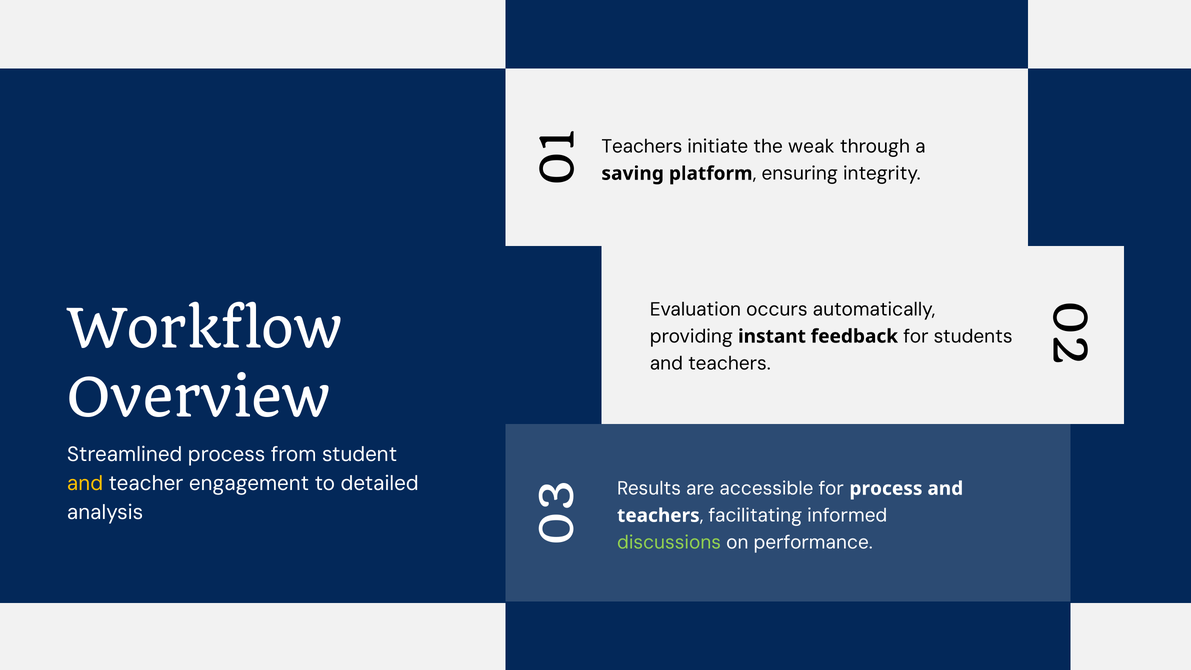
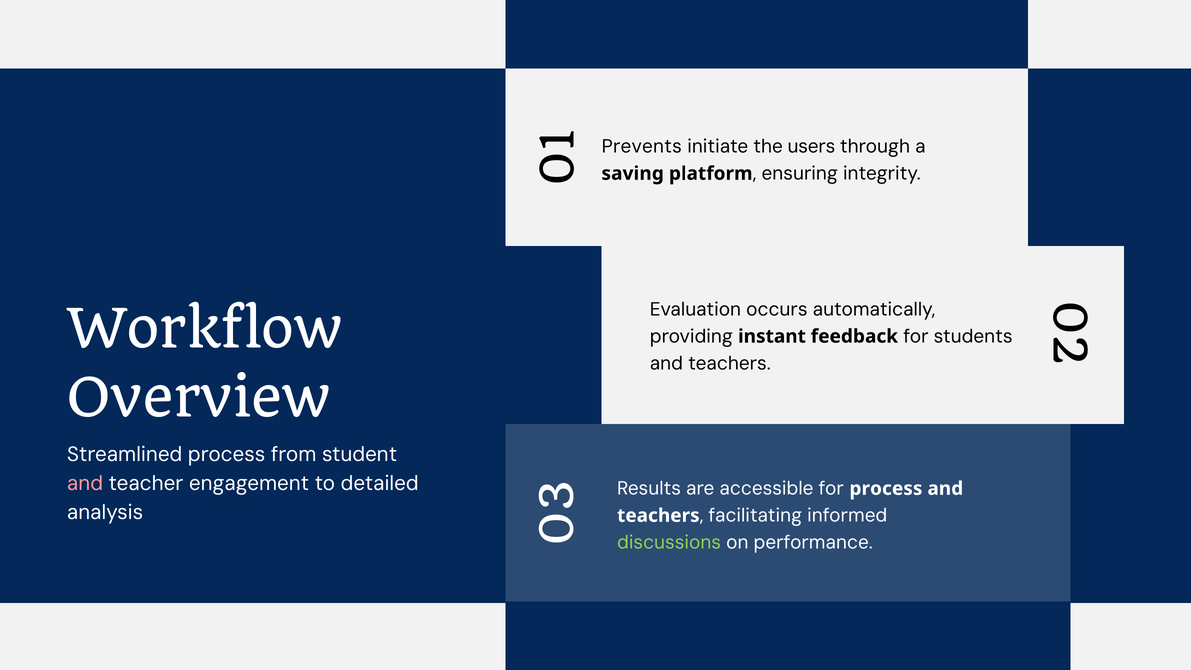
Teachers at (642, 147): Teachers -> Prevents
weak: weak -> users
and at (85, 483) colour: yellow -> pink
